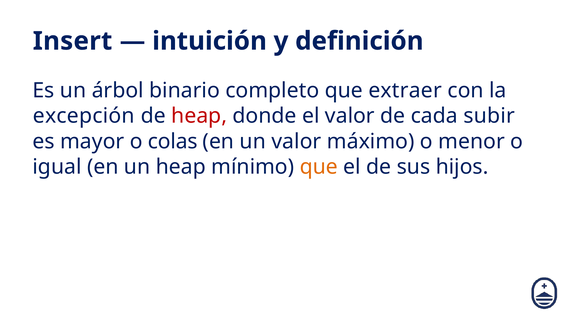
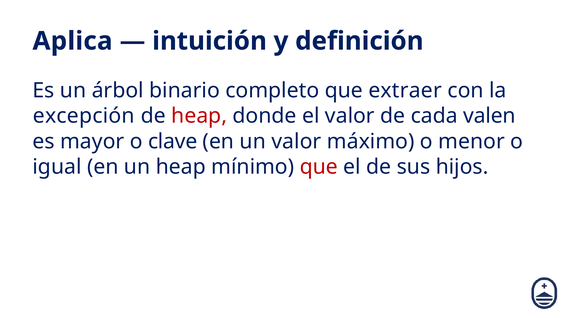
Insert: Insert -> Aplica
subir: subir -> valen
colas: colas -> clave
que at (319, 167) colour: orange -> red
